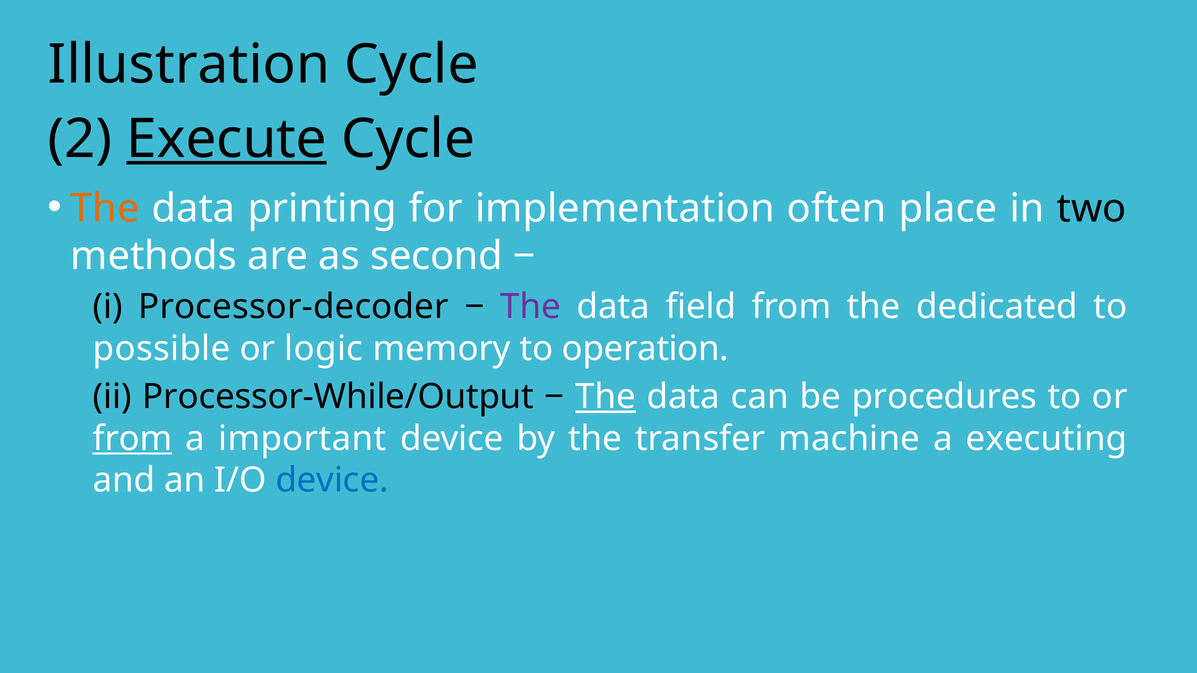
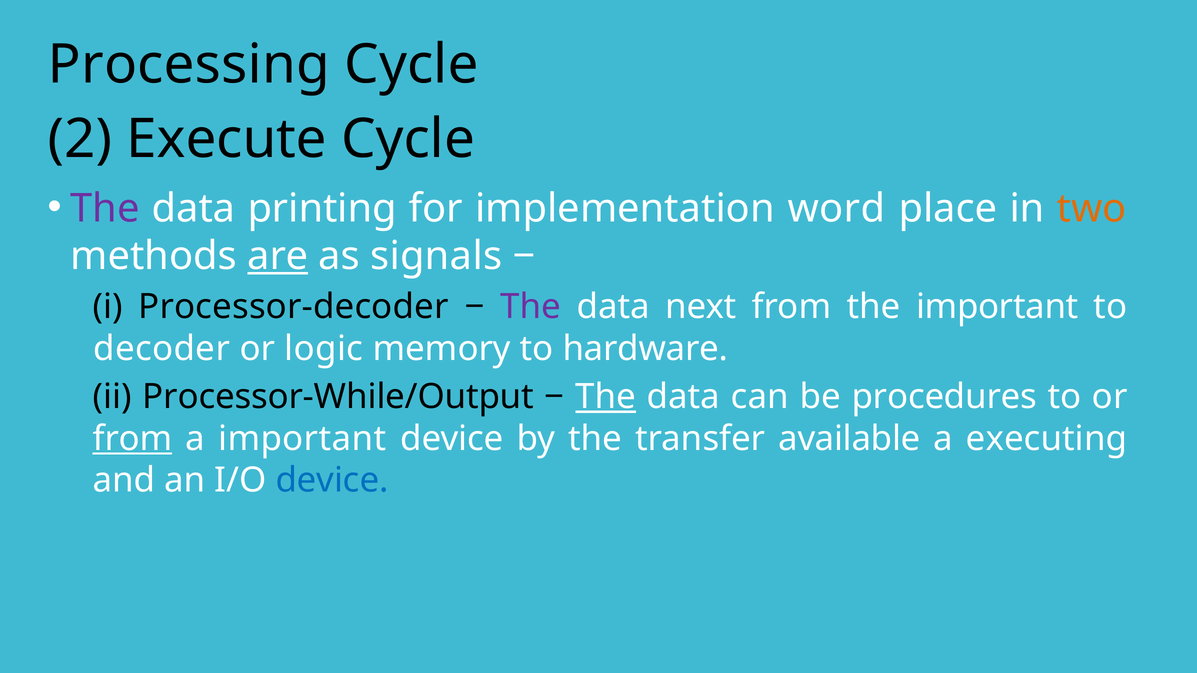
Illustration: Illustration -> Processing
Execute underline: present -> none
The at (105, 208) colour: orange -> purple
often: often -> word
two colour: black -> orange
are underline: none -> present
second: second -> signals
field: field -> next
the dedicated: dedicated -> important
possible: possible -> decoder
operation: operation -> hardware
machine: machine -> available
